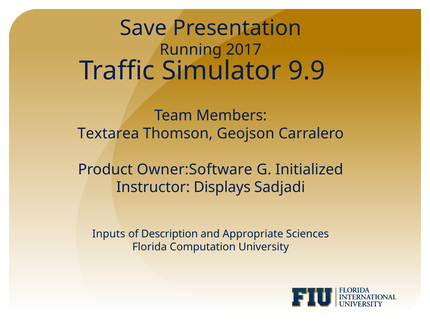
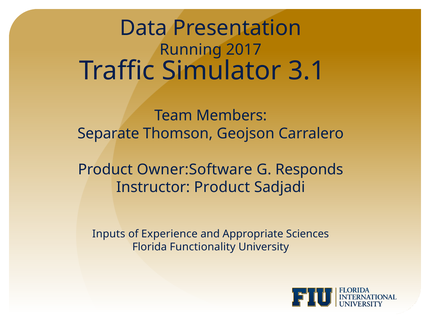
Save: Save -> Data
9.9: 9.9 -> 3.1
Textarea: Textarea -> Separate
Initialized: Initialized -> Responds
Instructor Displays: Displays -> Product
Description: Description -> Experience
Computation: Computation -> Functionality
